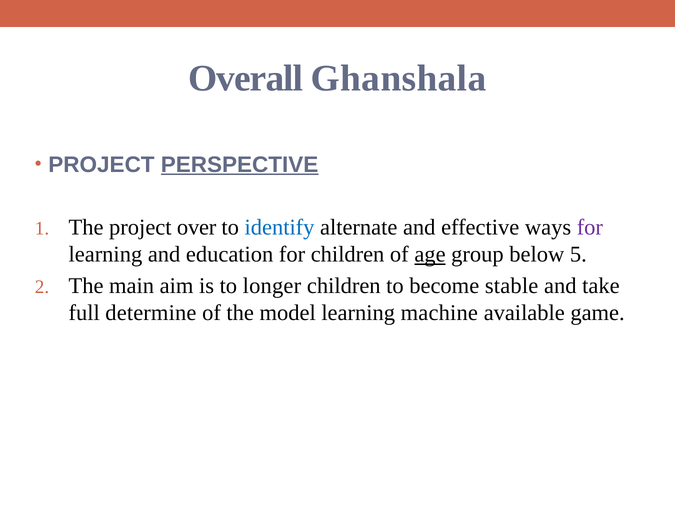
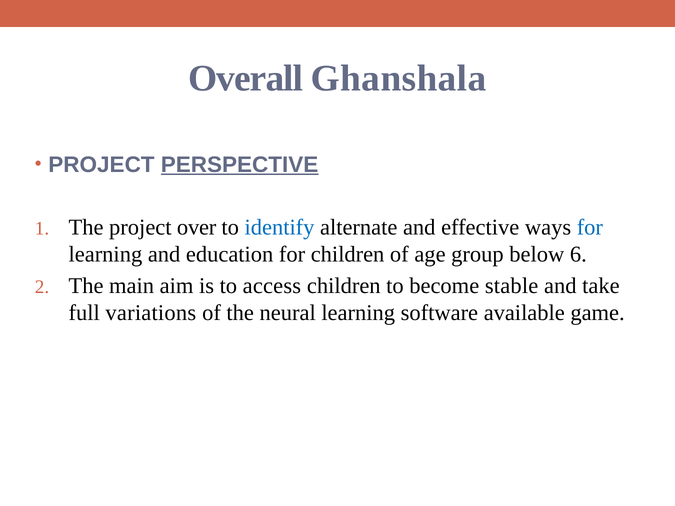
for at (590, 228) colour: purple -> blue
age underline: present -> none
5: 5 -> 6
longer: longer -> access
determine: determine -> variations
model: model -> neural
machine: machine -> software
